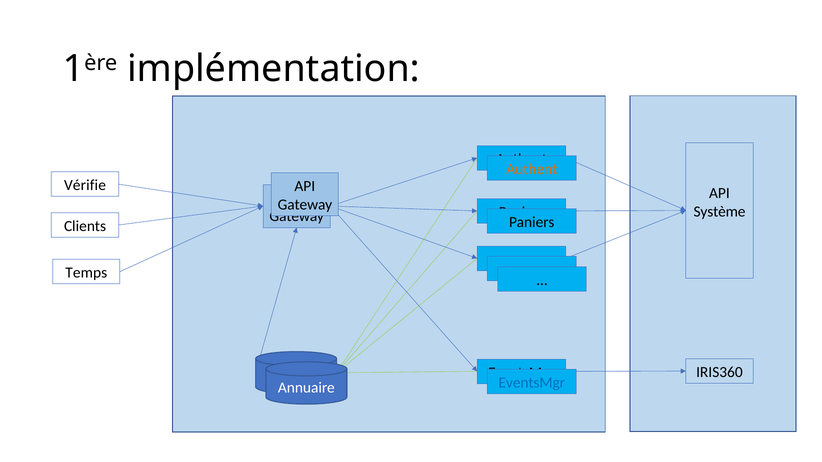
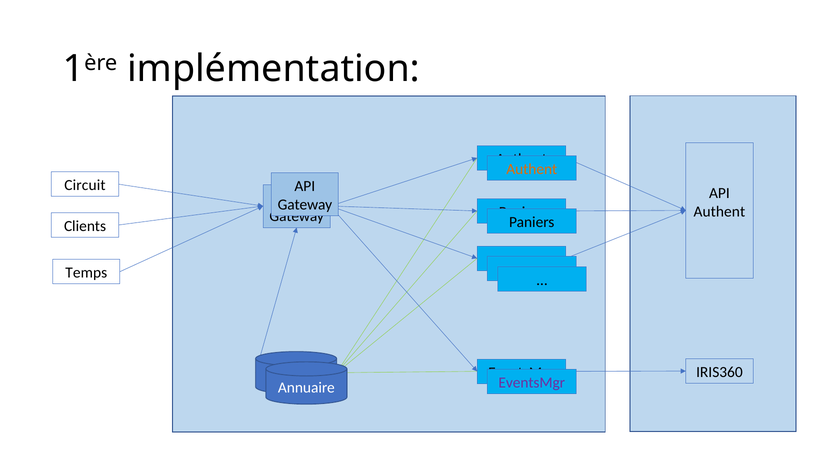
Vérifie: Vérifie -> Circuit
Système at (719, 212): Système -> Authent
EventsMgr at (532, 383) colour: blue -> purple
